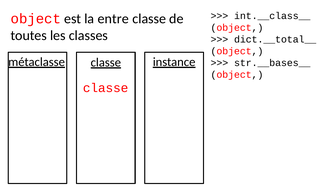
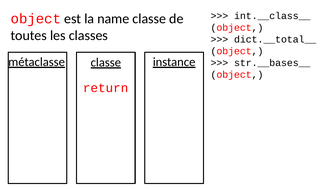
entre: entre -> name
classe at (106, 88): classe -> return
